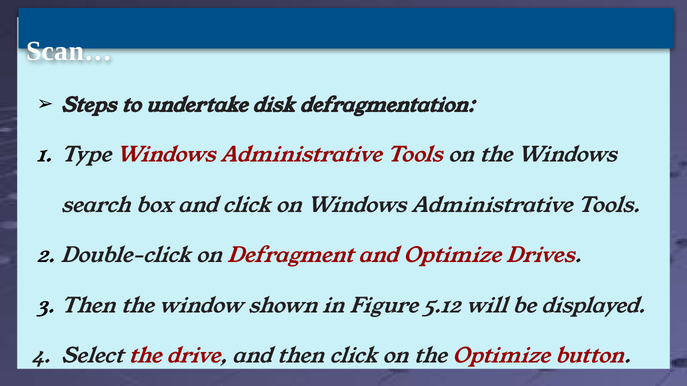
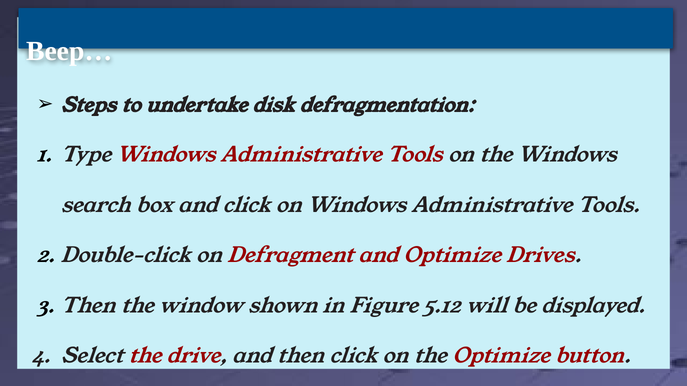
Scan…: Scan… -> Beep…
